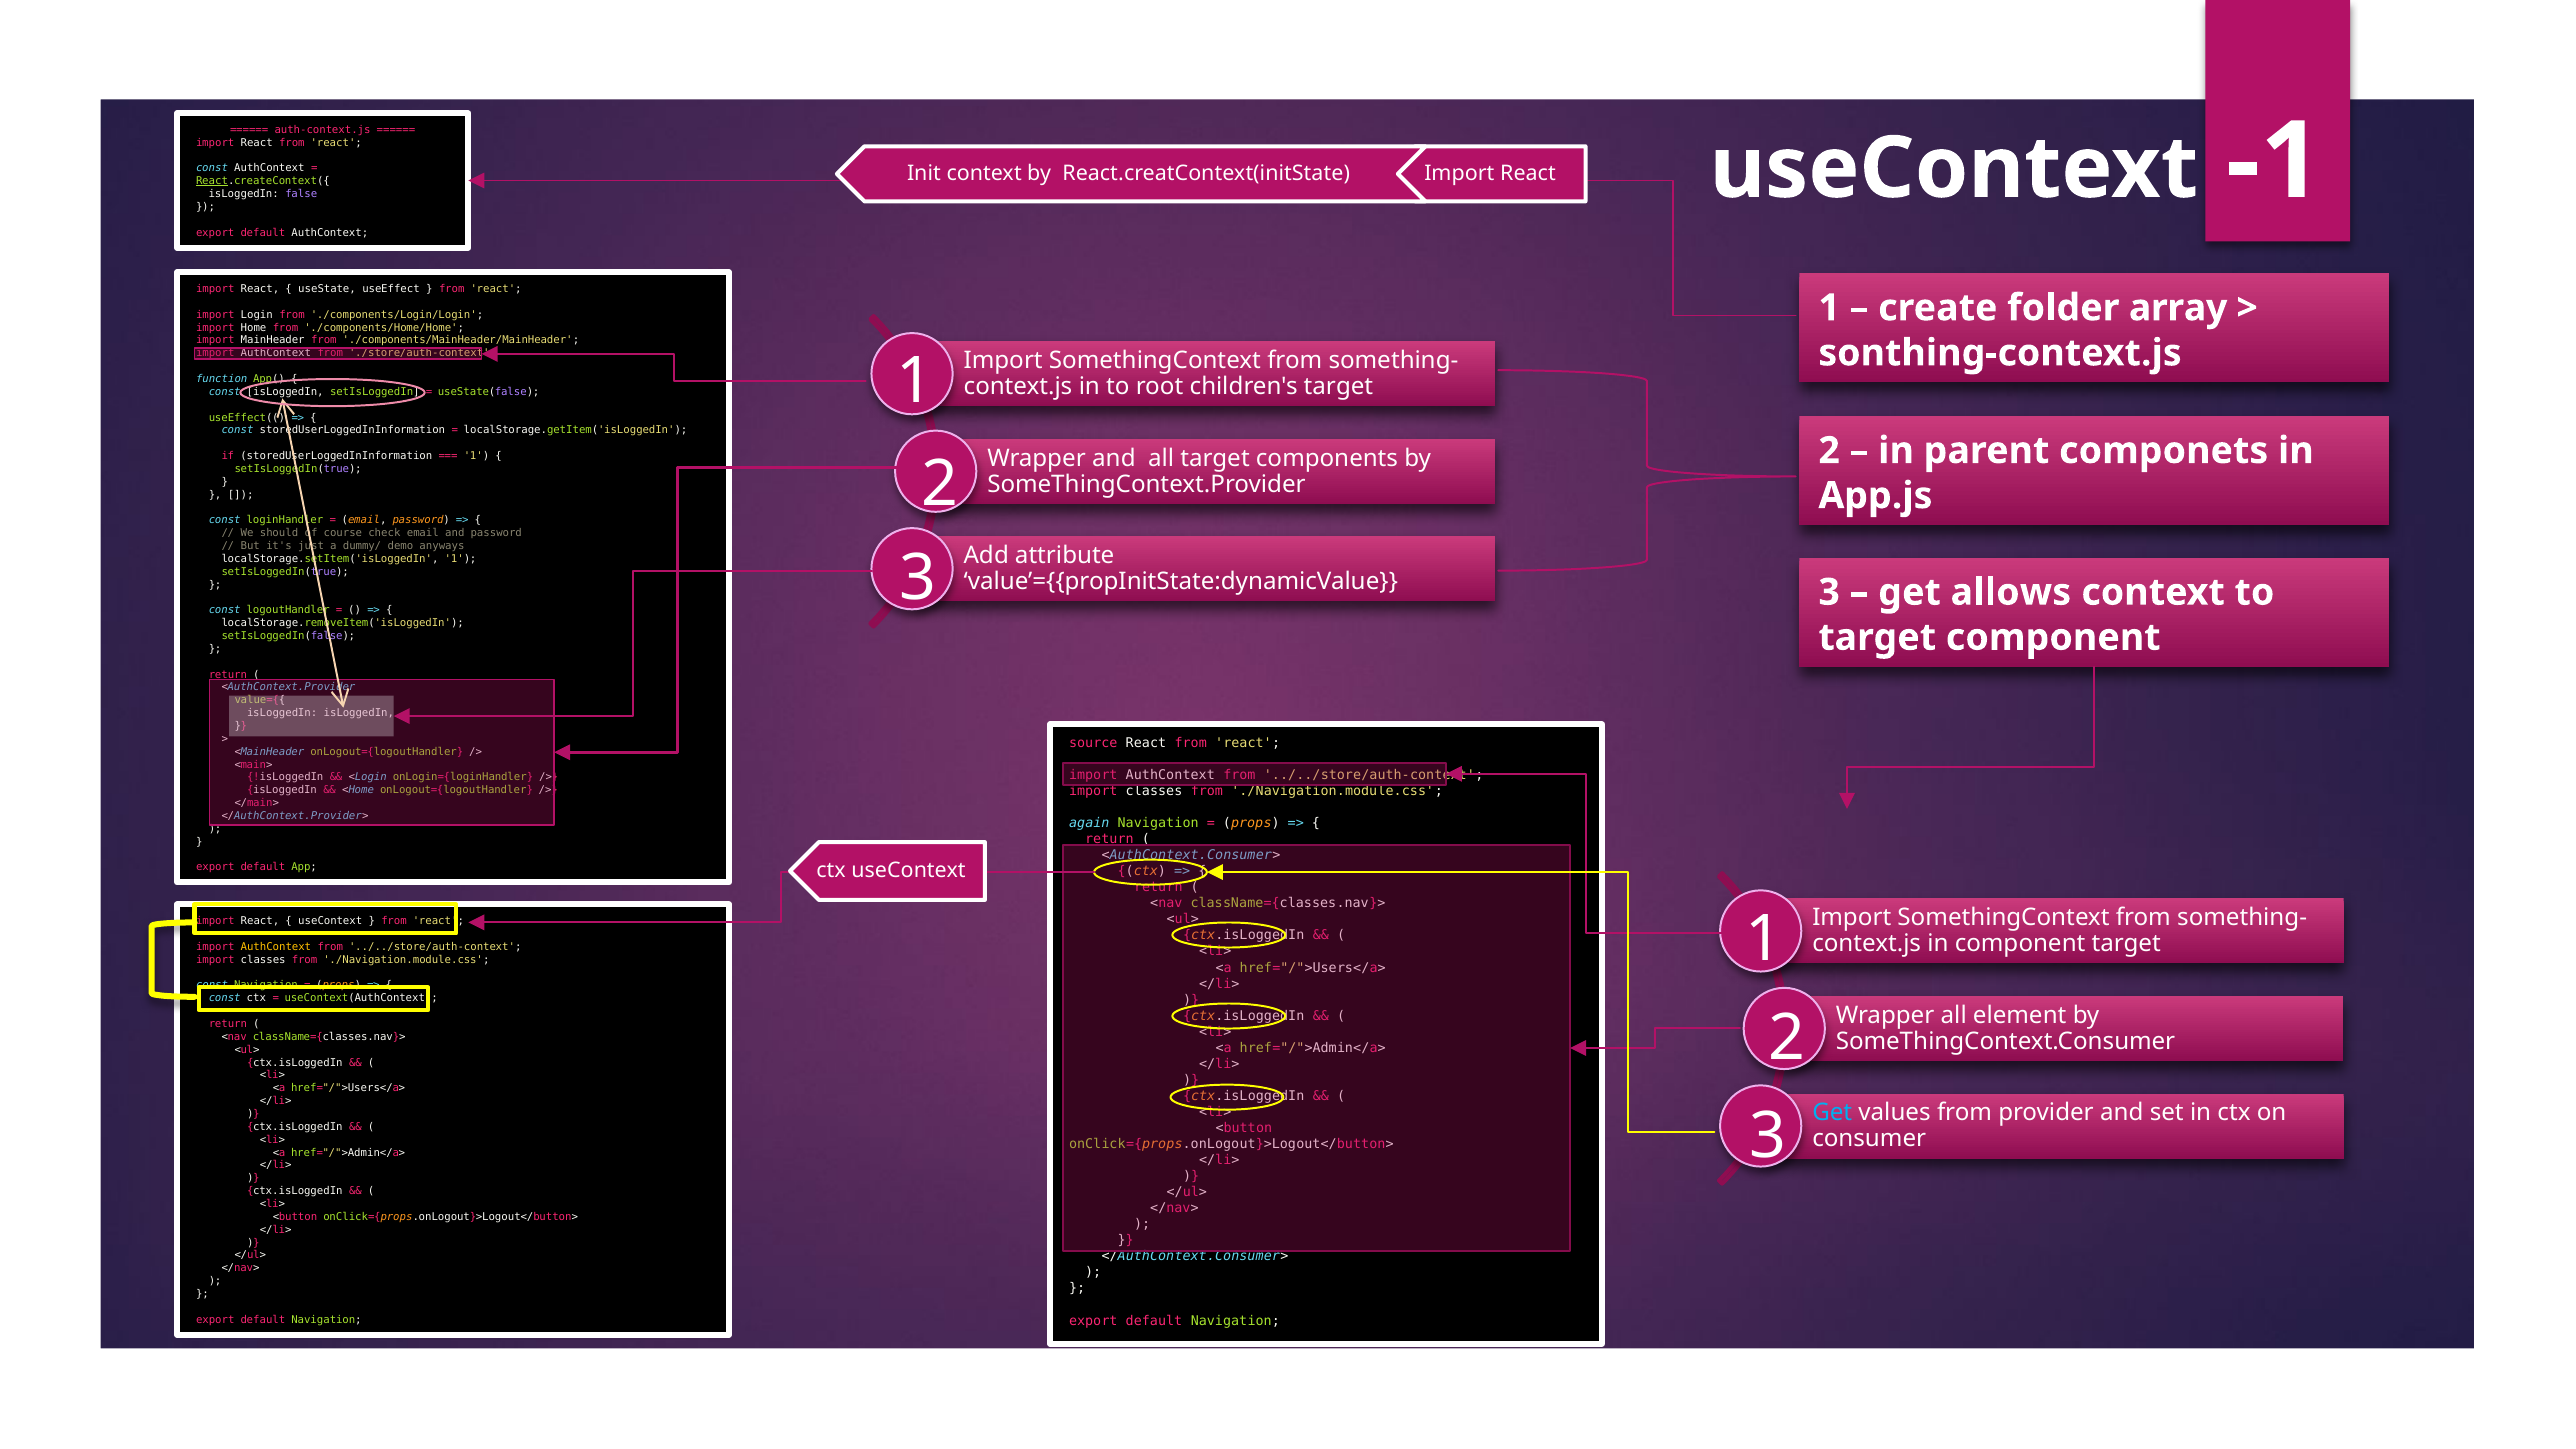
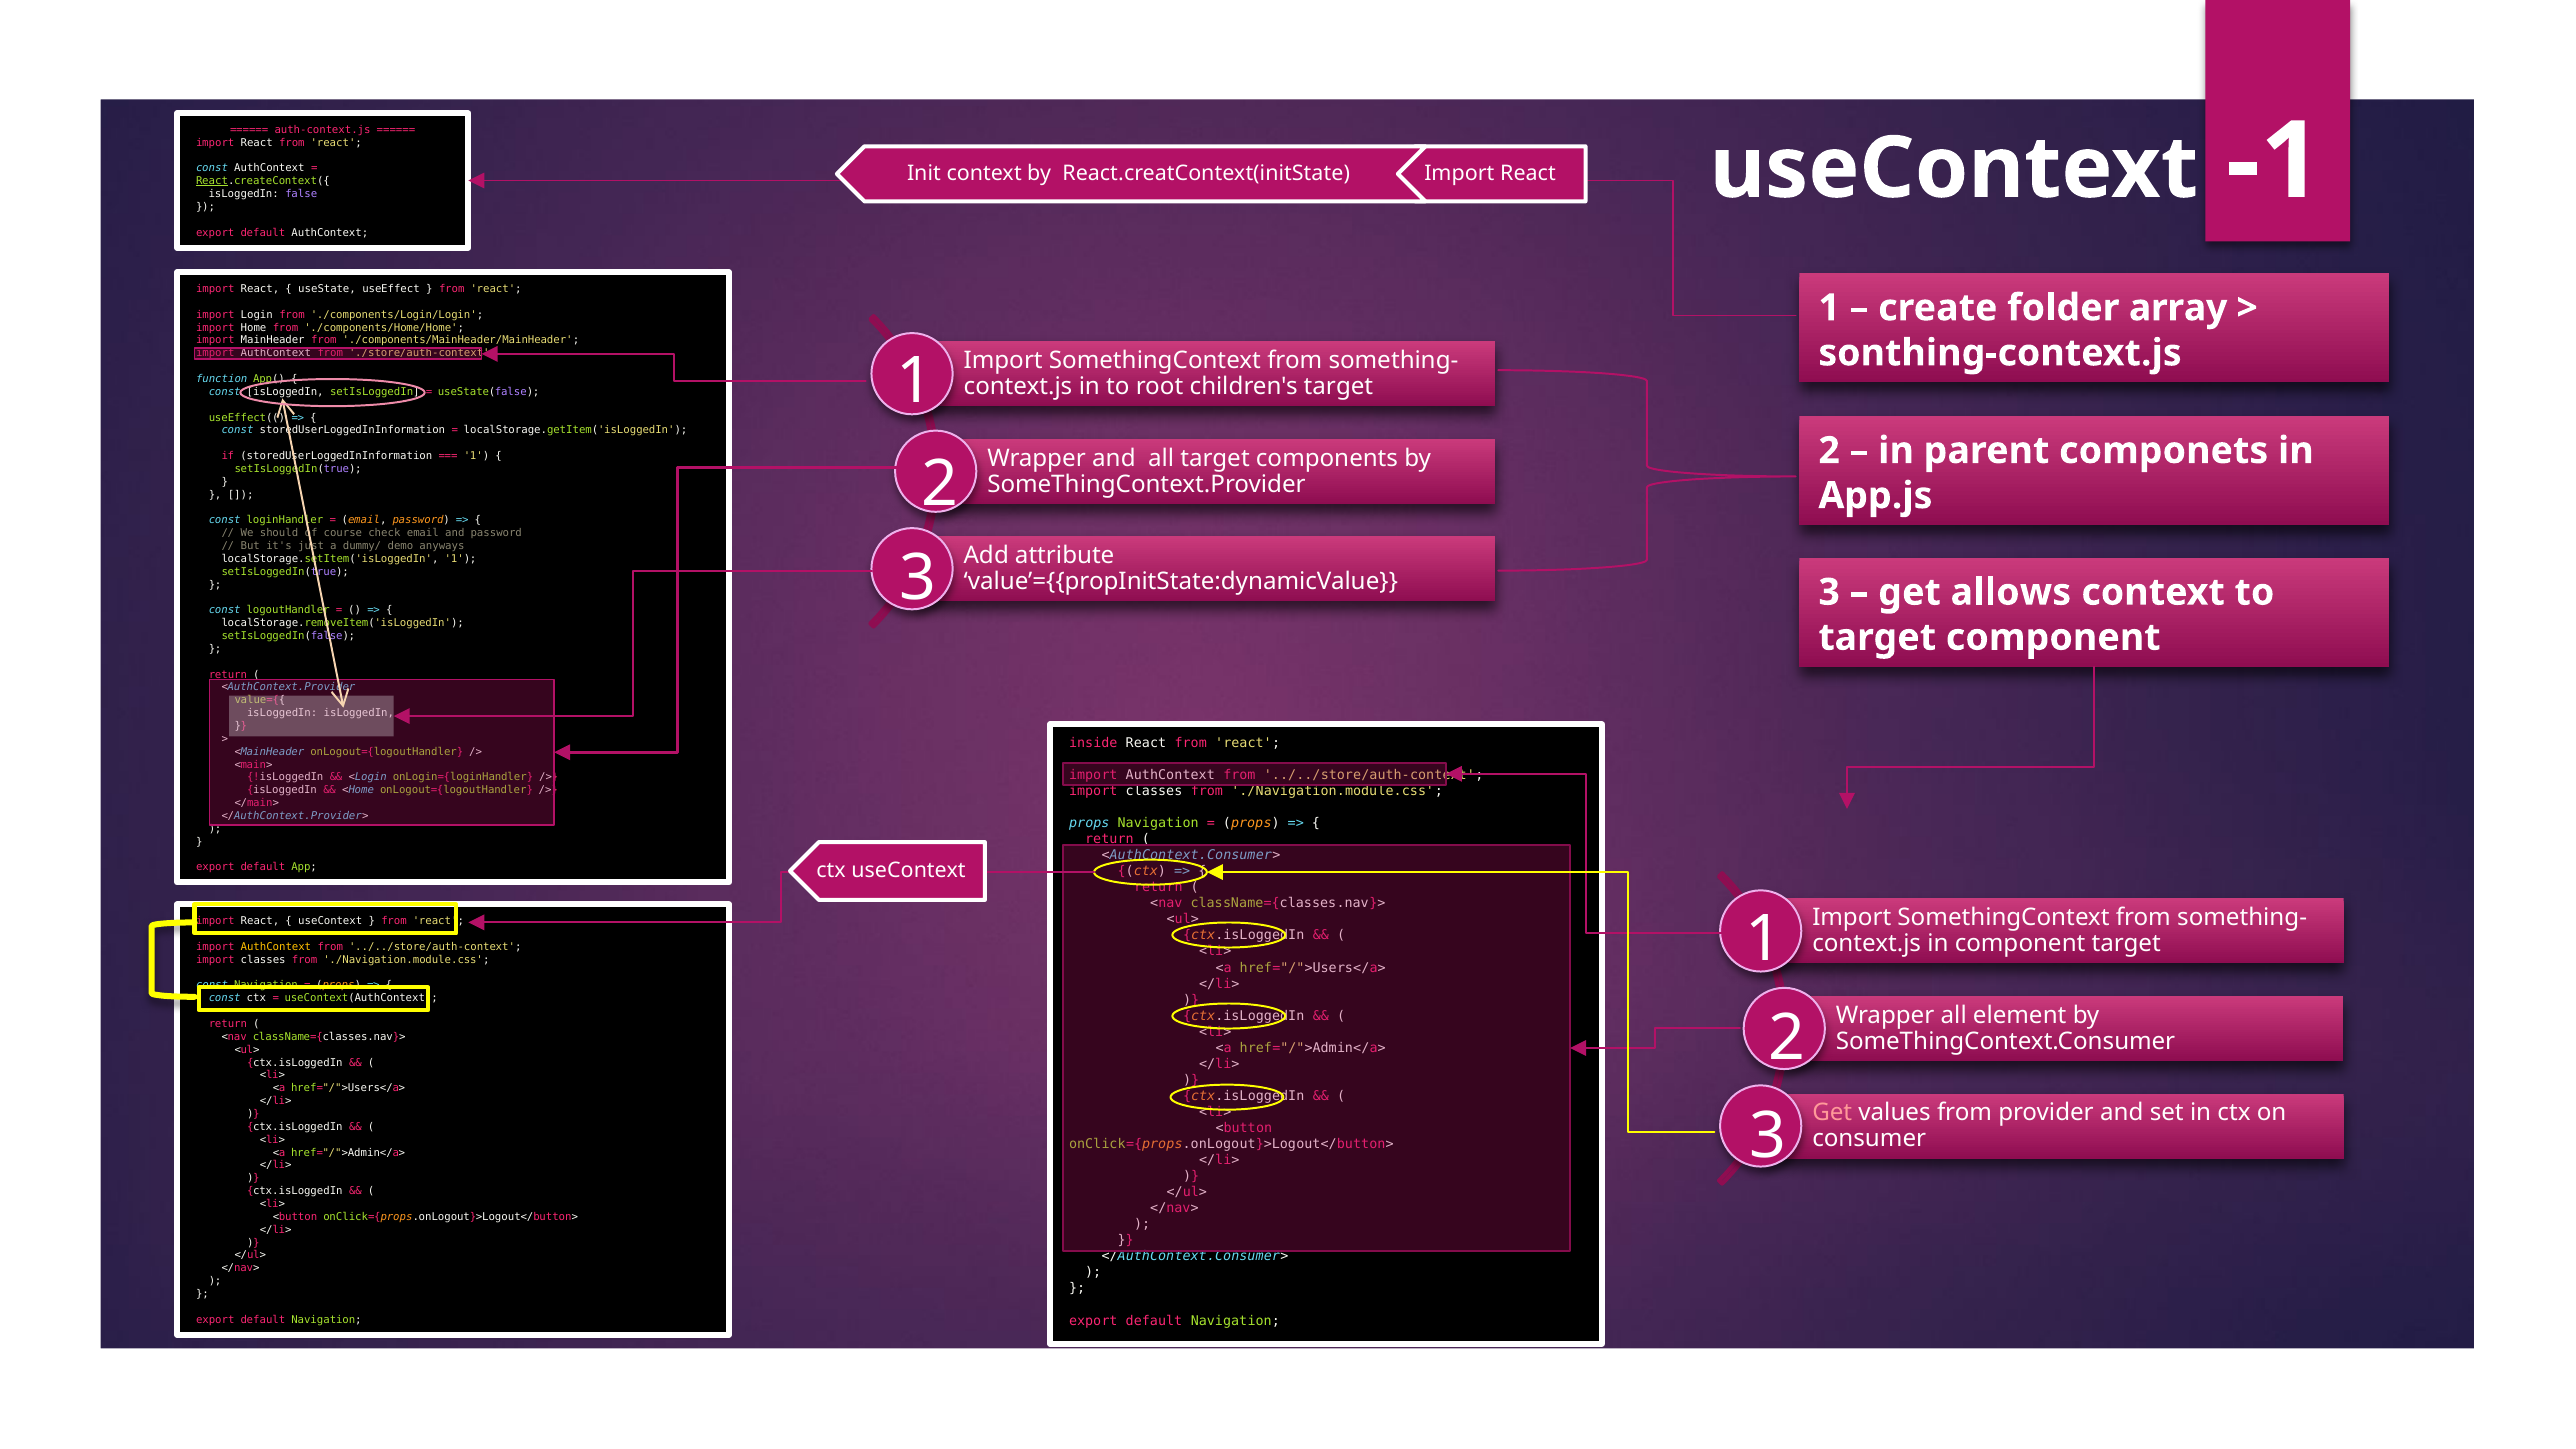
source: source -> inside
again at (1089, 823): again -> props
Get at (1832, 1113) colour: light blue -> pink
